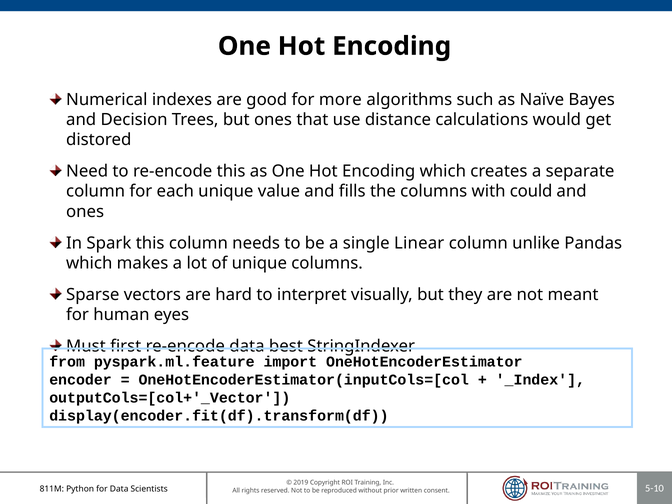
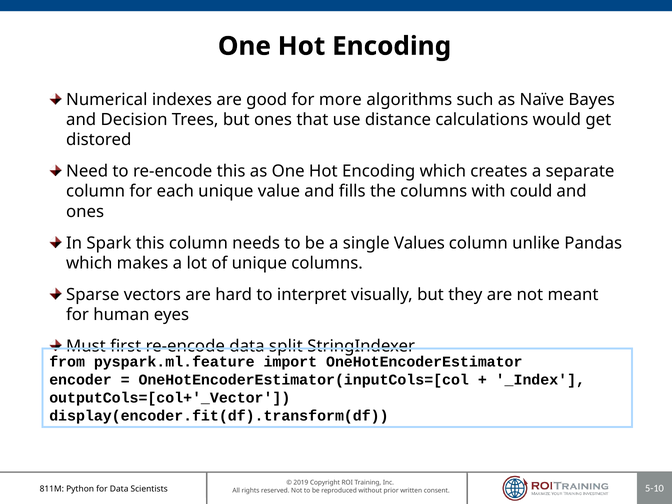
Linear: Linear -> Values
best: best -> split
